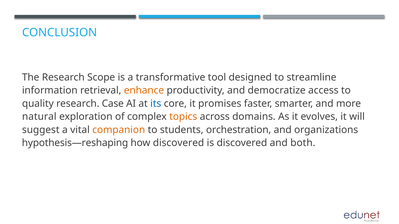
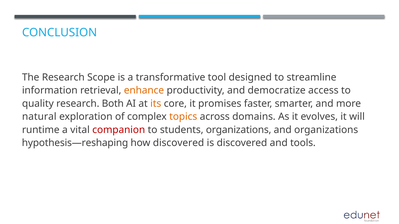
Case: Case -> Both
its colour: blue -> orange
suggest: suggest -> runtime
companion colour: orange -> red
students orchestration: orchestration -> organizations
both: both -> tools
